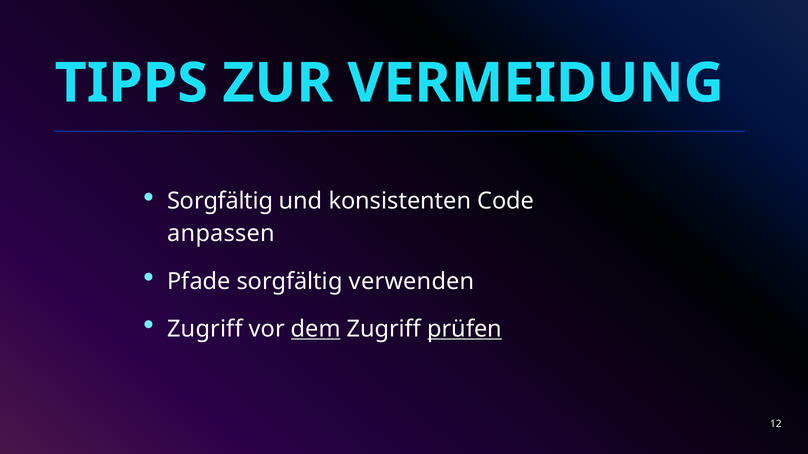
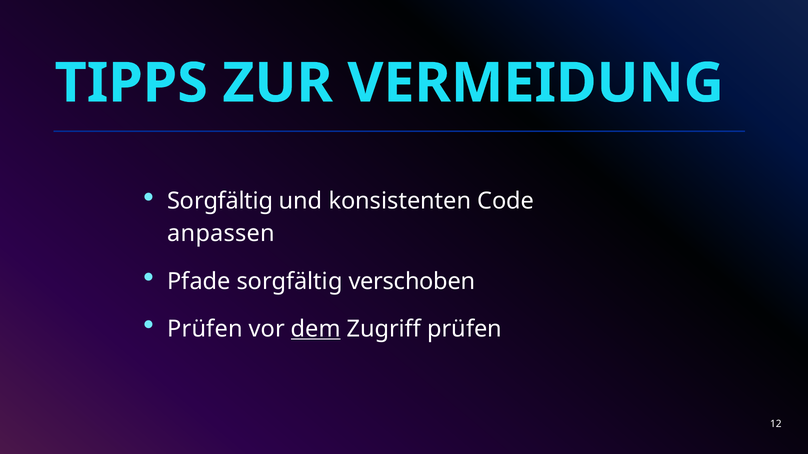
verwenden: verwenden -> verschoben
Zugriff at (205, 329): Zugriff -> Prüfen
prüfen at (465, 329) underline: present -> none
